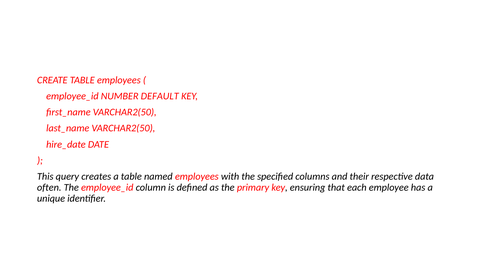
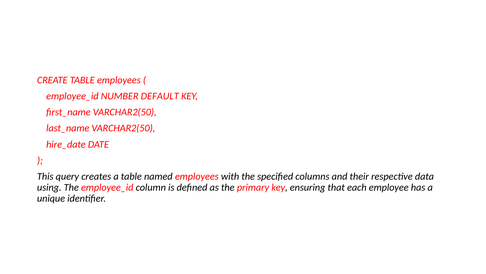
often: often -> using
